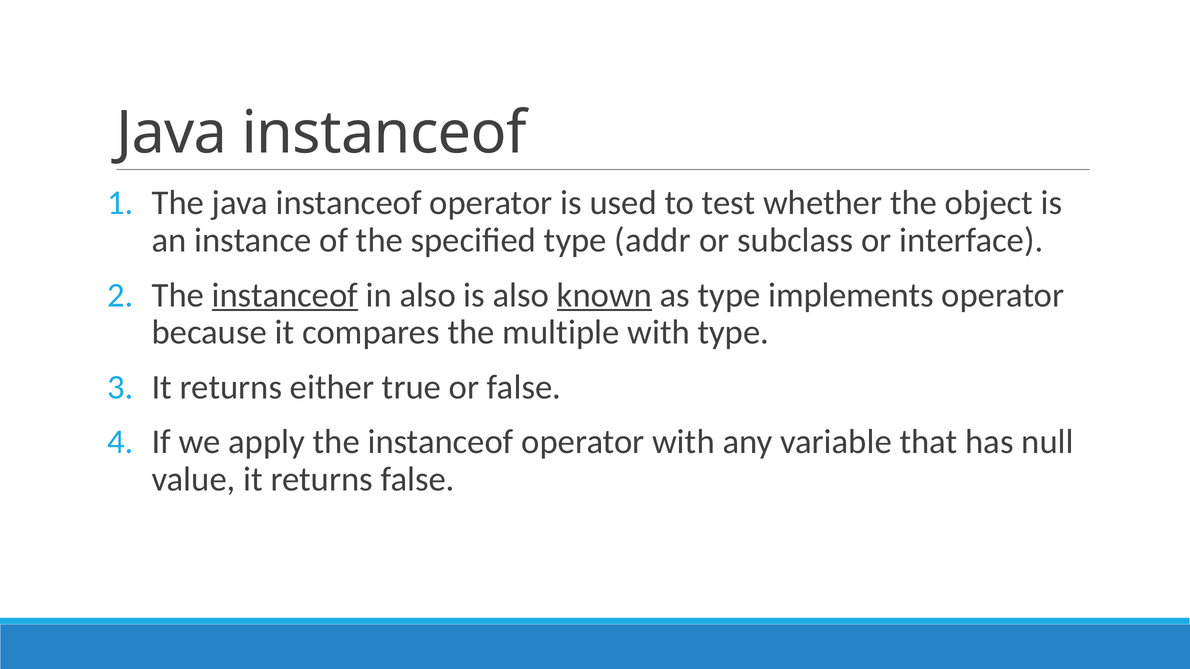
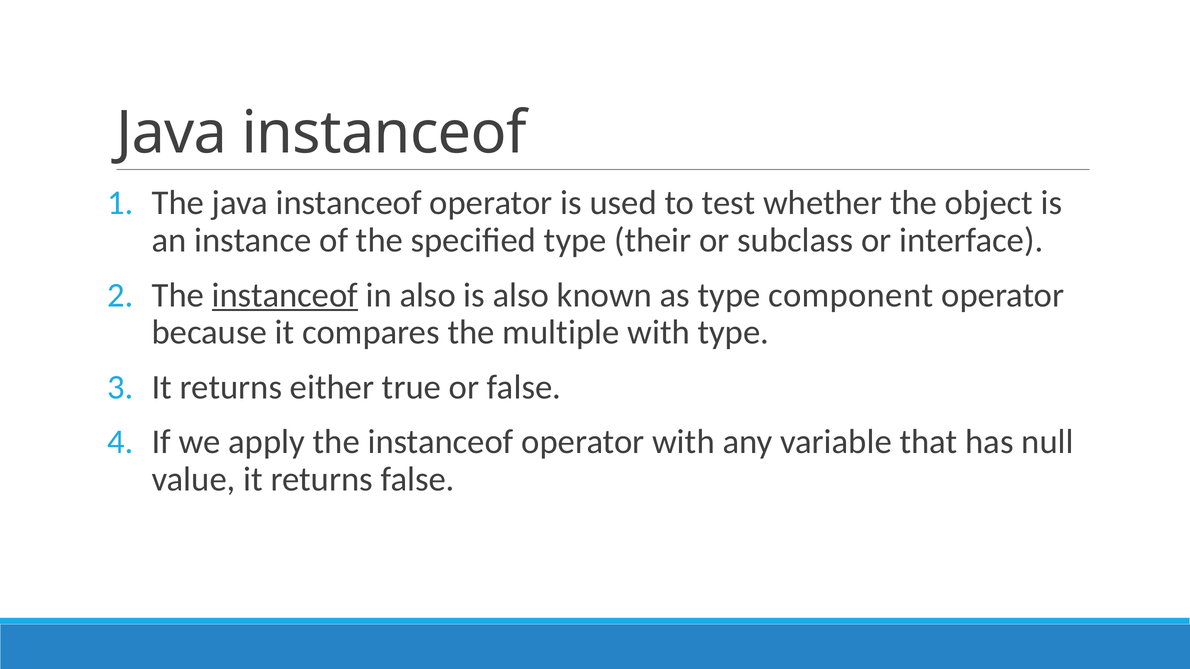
addr: addr -> their
known underline: present -> none
implements: implements -> component
